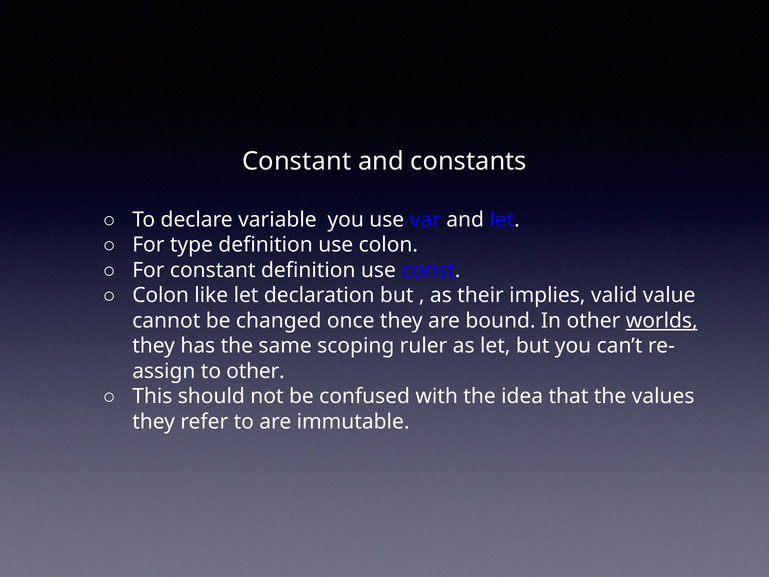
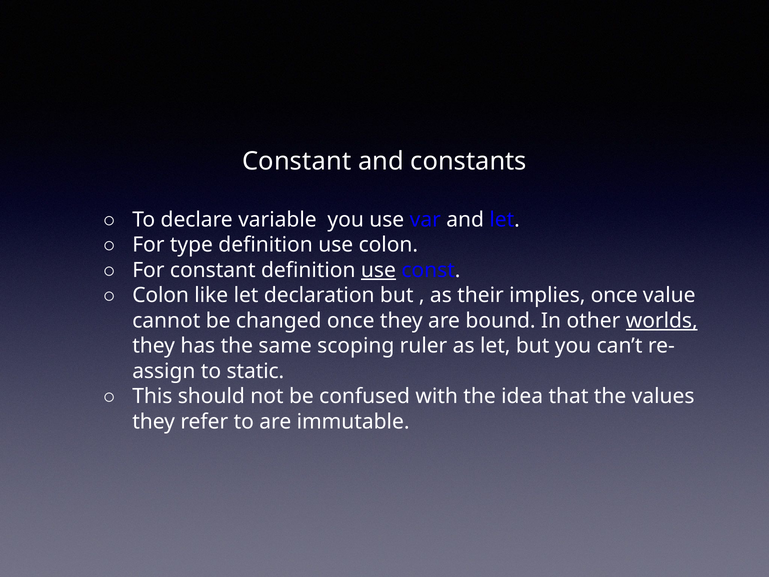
use at (378, 270) underline: none -> present
implies valid: valid -> once
to other: other -> static
